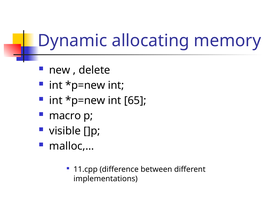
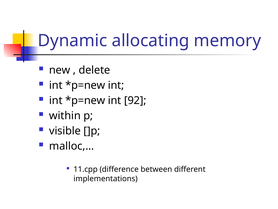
65: 65 -> 92
macro: macro -> within
